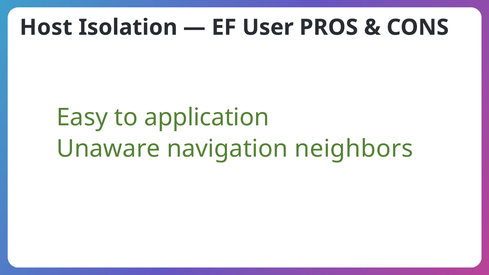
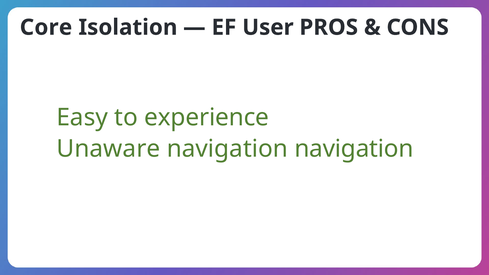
Host: Host -> Core
application: application -> experience
navigation neighbors: neighbors -> navigation
